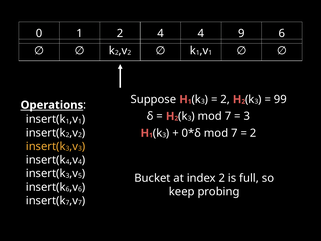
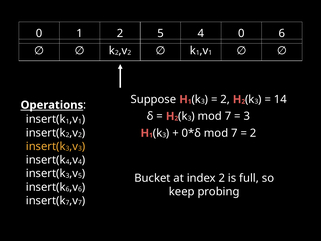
2 4: 4 -> 5
4 9: 9 -> 0
99: 99 -> 14
